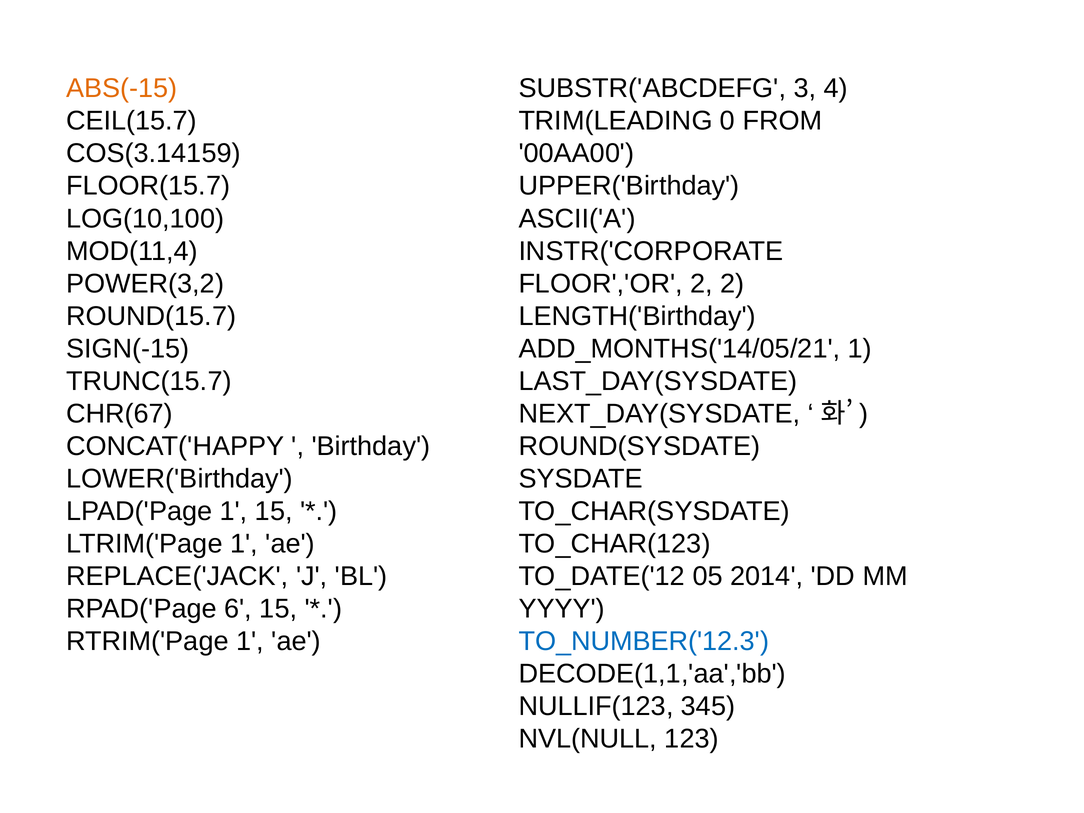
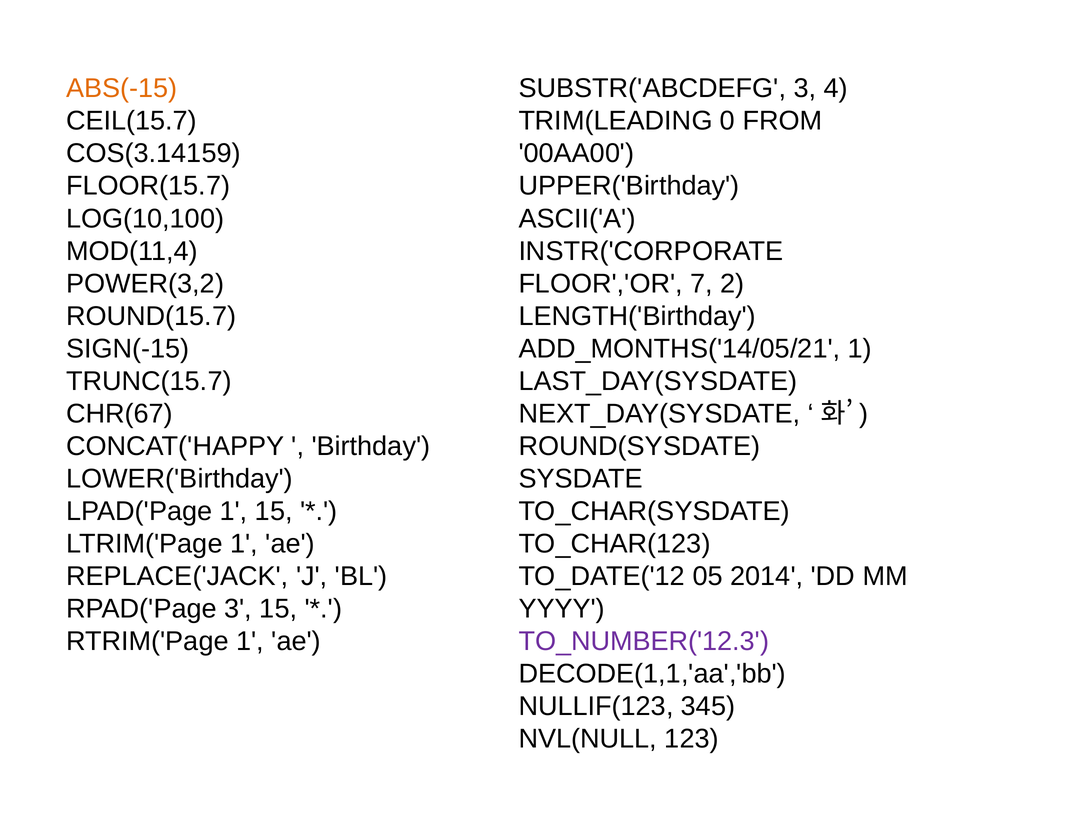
FLOOR','OR 2: 2 -> 7
RPAD('Page 6: 6 -> 3
TO_NUMBER('12.3 colour: blue -> purple
